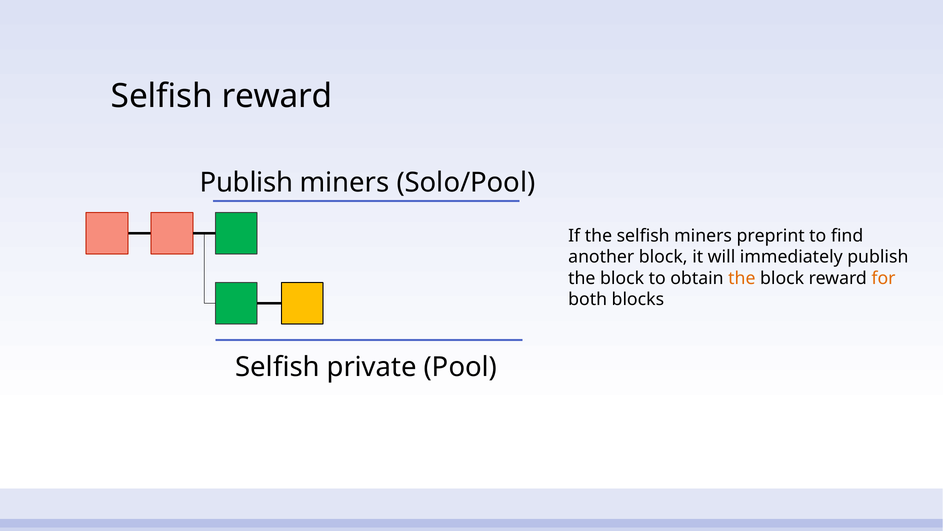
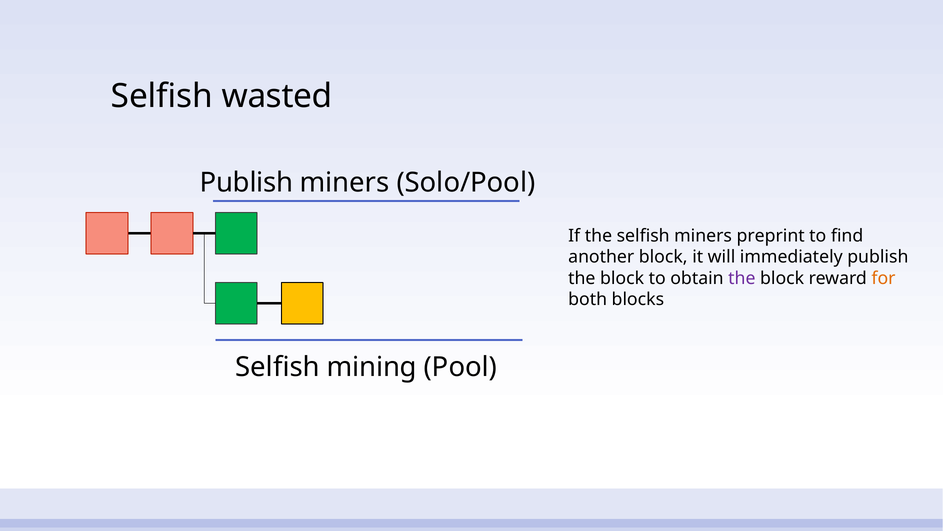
Selfish reward: reward -> wasted
the at (742, 278) colour: orange -> purple
private: private -> mining
